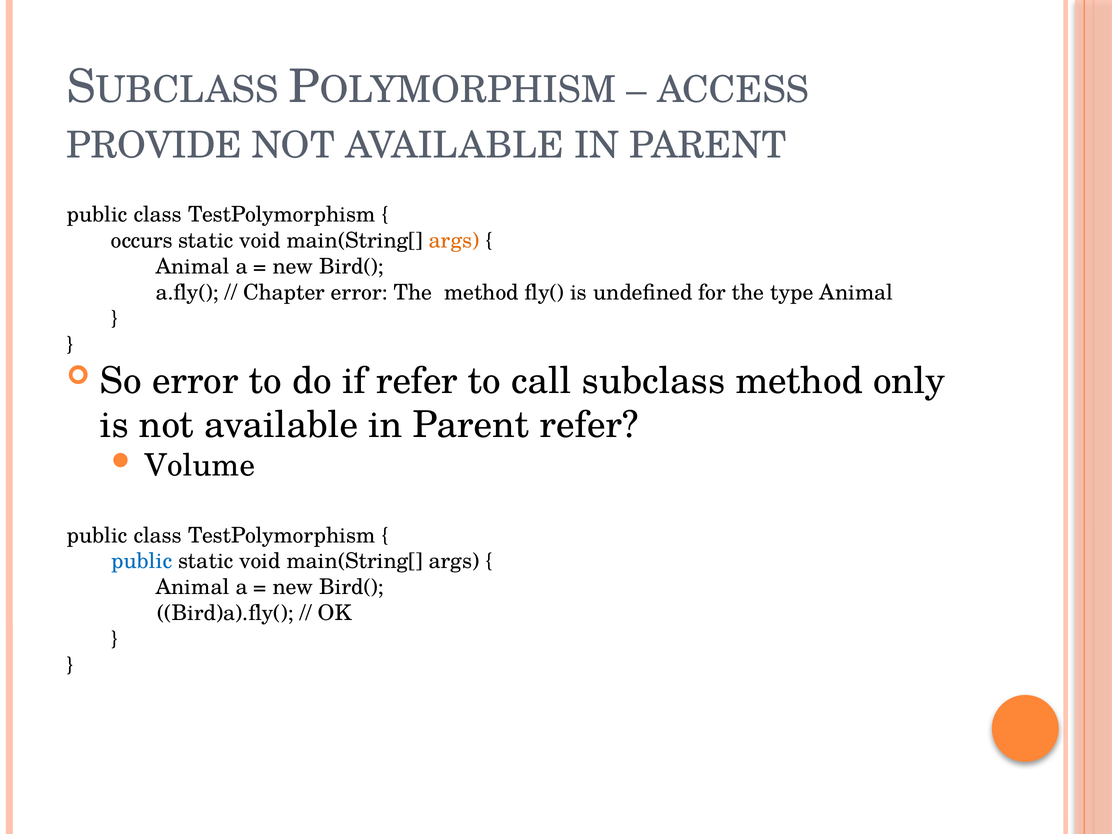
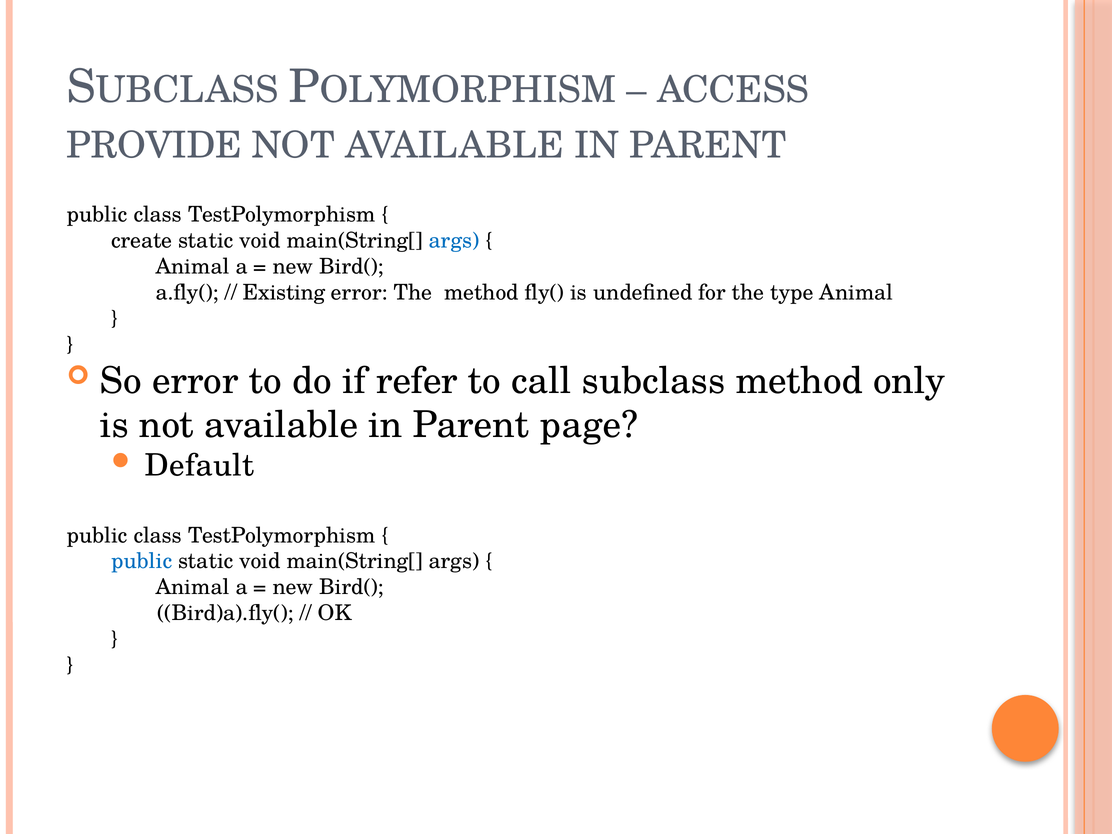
occurs: occurs -> create
args at (454, 241) colour: orange -> blue
Chapter: Chapter -> Existing
Parent refer: refer -> page
Volume: Volume -> Default
